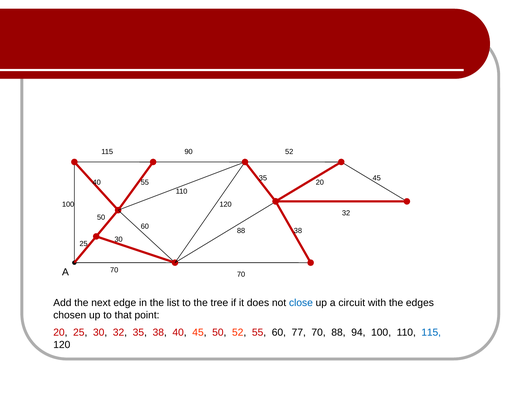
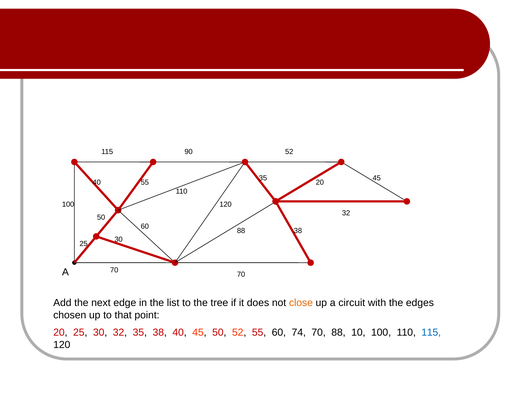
close colour: blue -> orange
77: 77 -> 74
94: 94 -> 10
